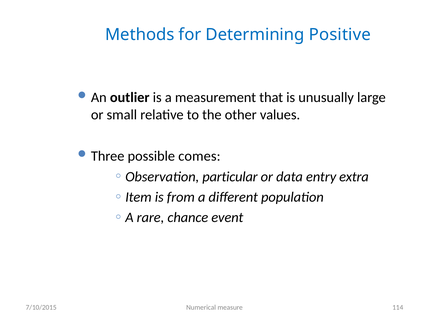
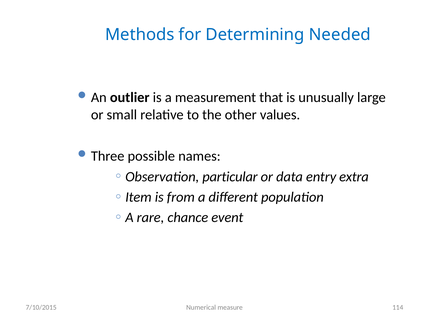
Positive: Positive -> Needed
comes: comes -> names
